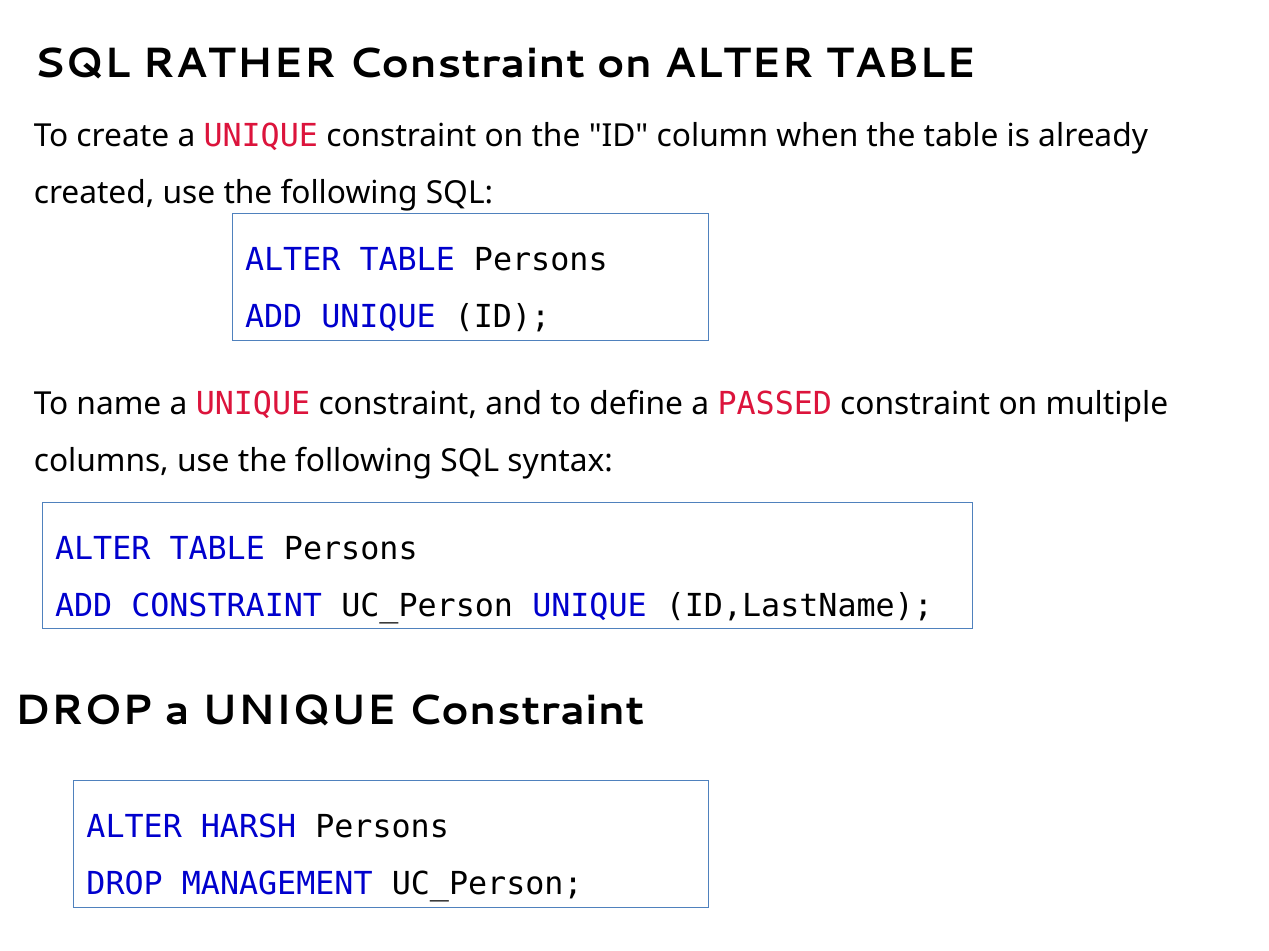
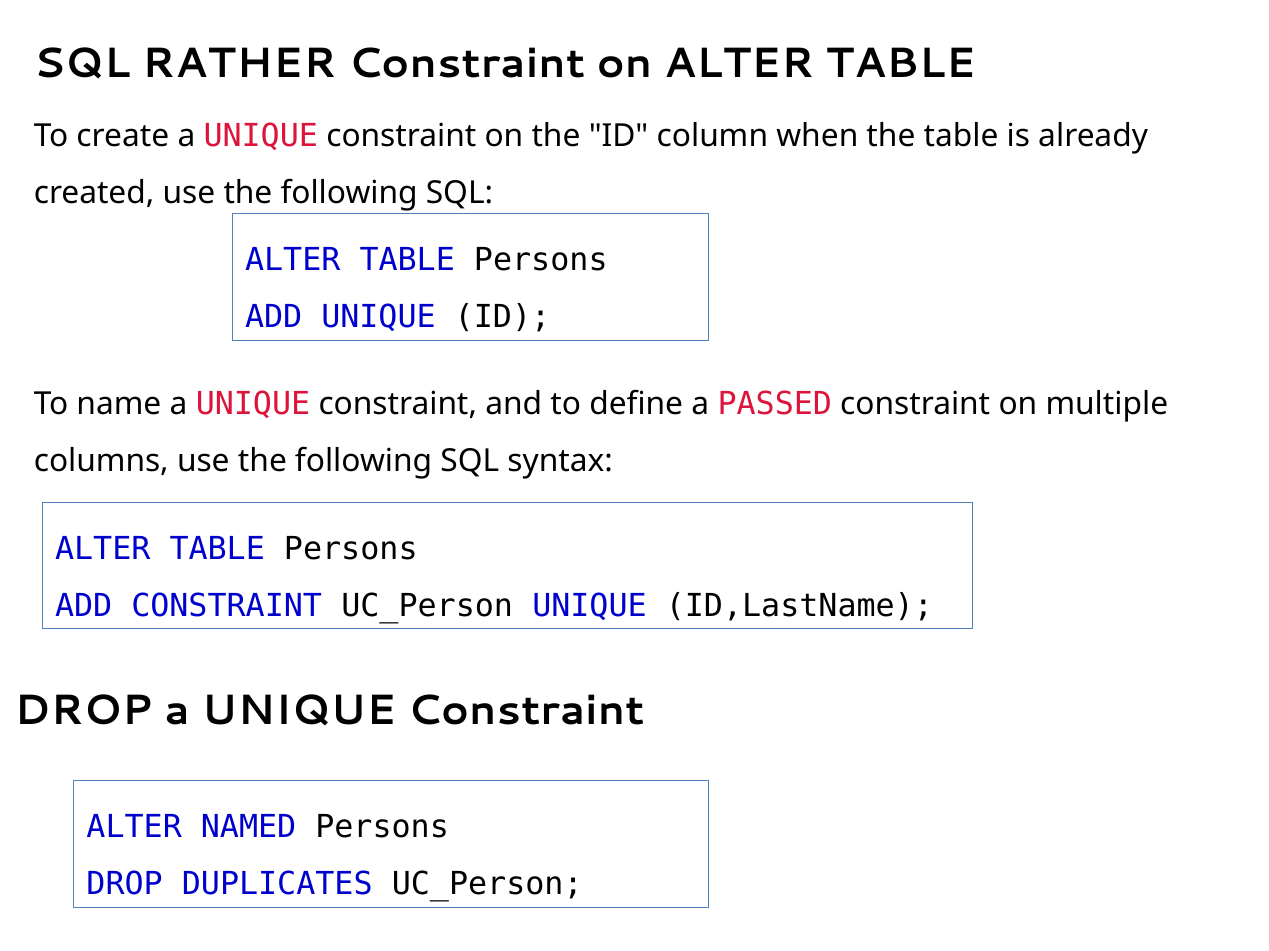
HARSH: HARSH -> NAMED
MANAGEMENT: MANAGEMENT -> DUPLICATES
